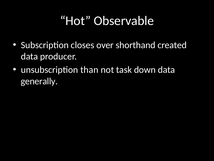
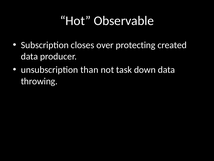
shorthand: shorthand -> protecting
generally: generally -> throwing
